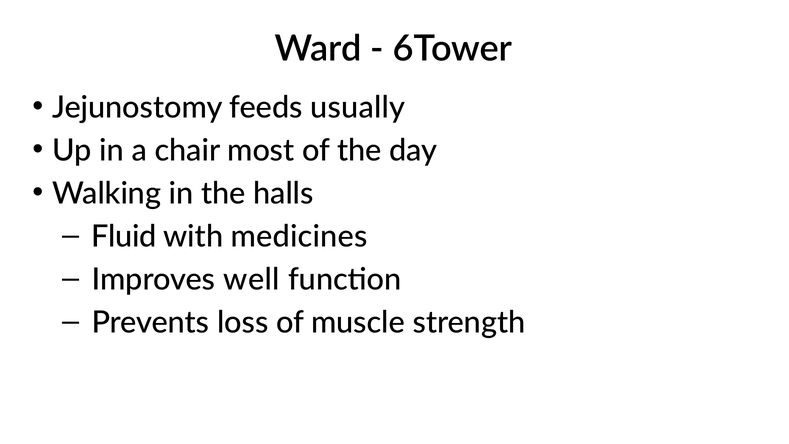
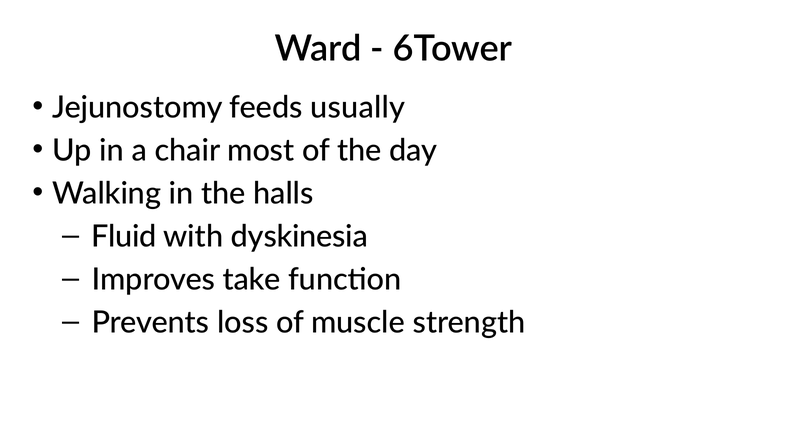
medicines: medicines -> dyskinesia
well: well -> take
